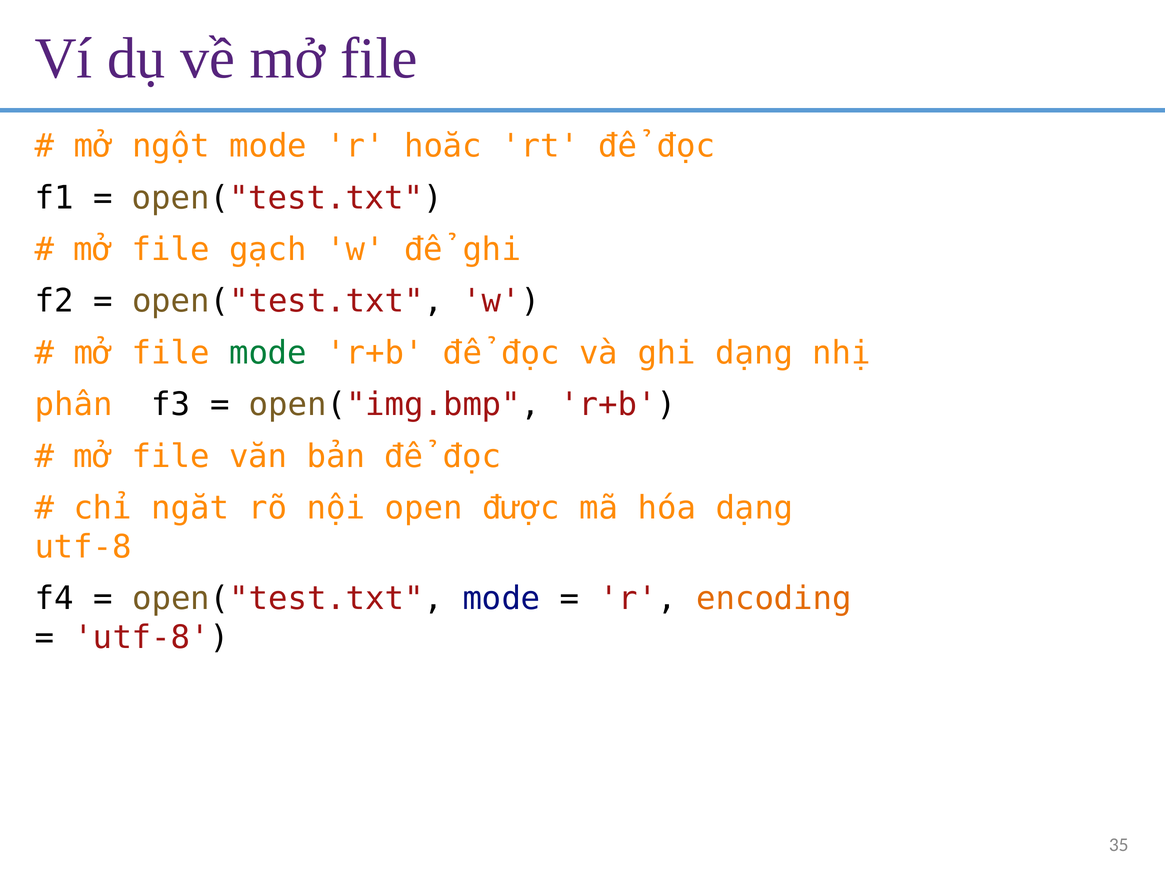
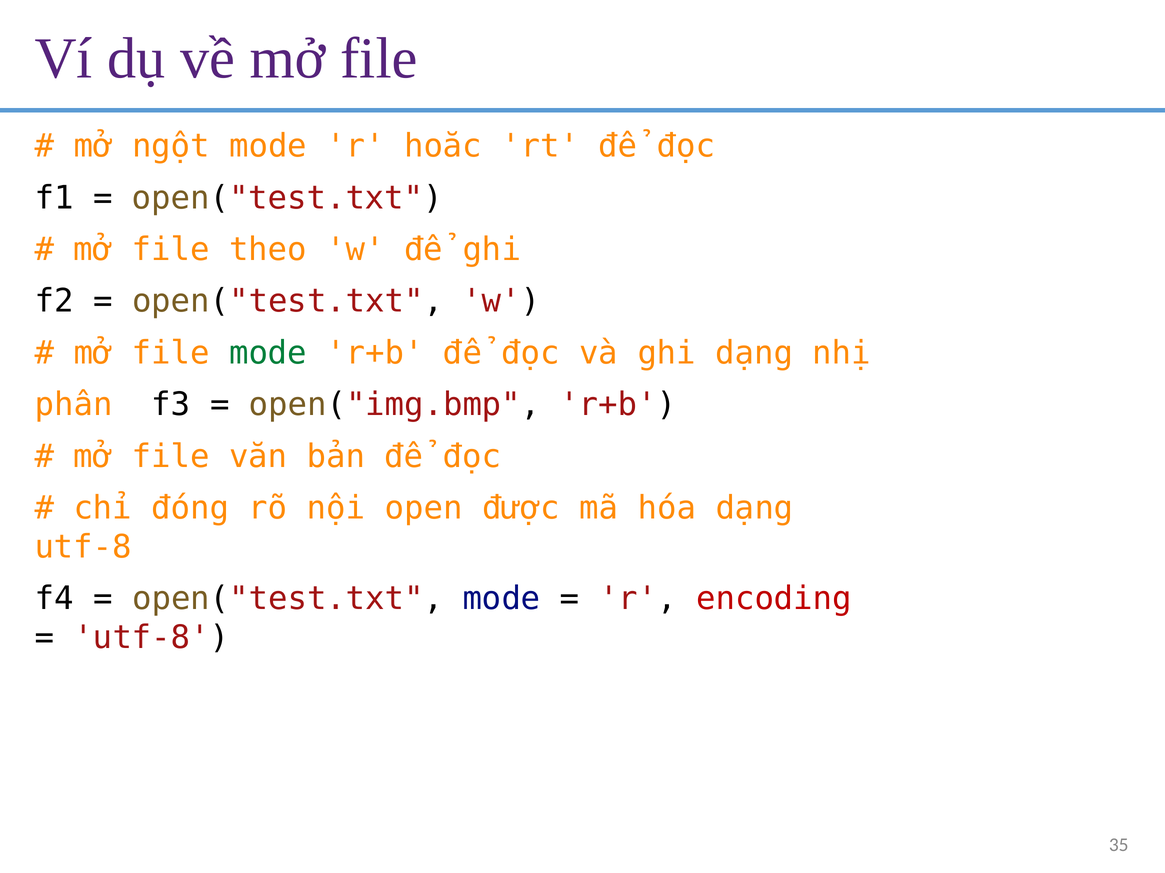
gạch: gạch -> theo
ngắt: ngắt -> đóng
encoding colour: orange -> red
